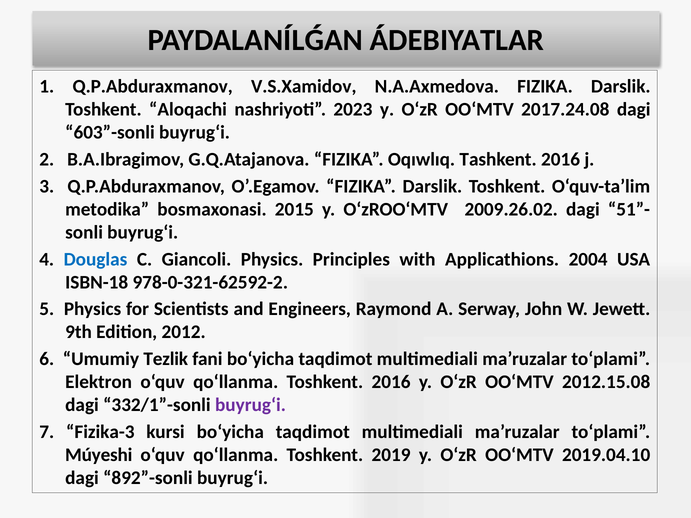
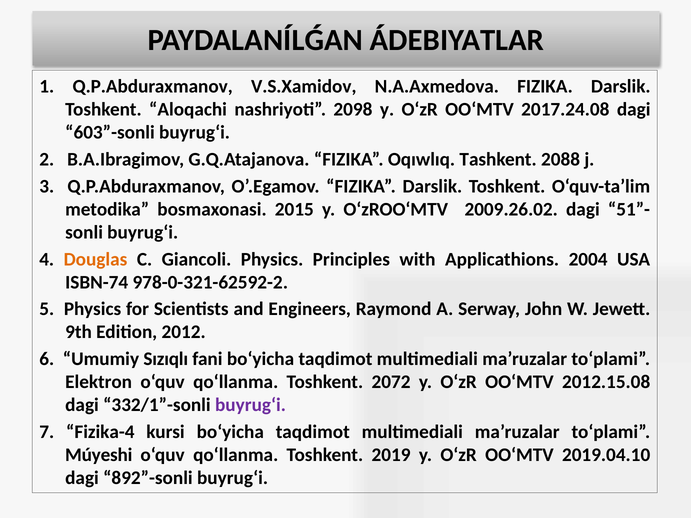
2023: 2023 -> 2098
Tashkent 2016: 2016 -> 2088
Douglas colour: blue -> orange
ISBN-18: ISBN-18 -> ISBN-74
Tezlik: Tezlik -> Sızıqlı
Toshkent 2016: 2016 -> 2072
Fizika-3: Fizika-3 -> Fizika-4
